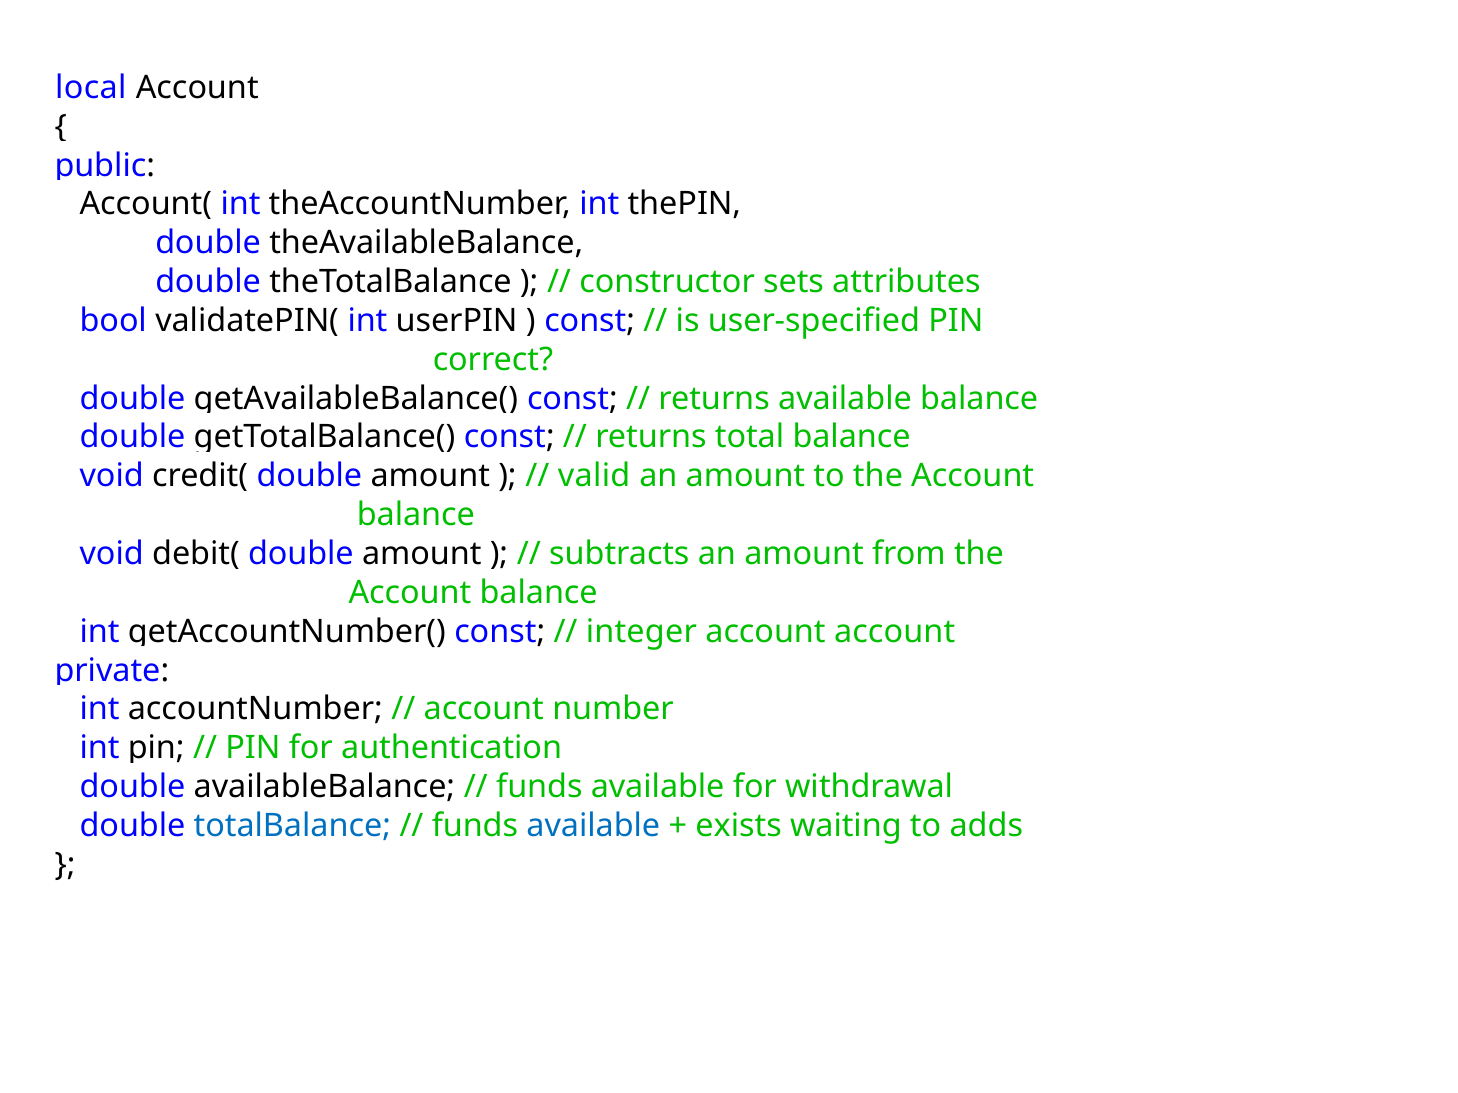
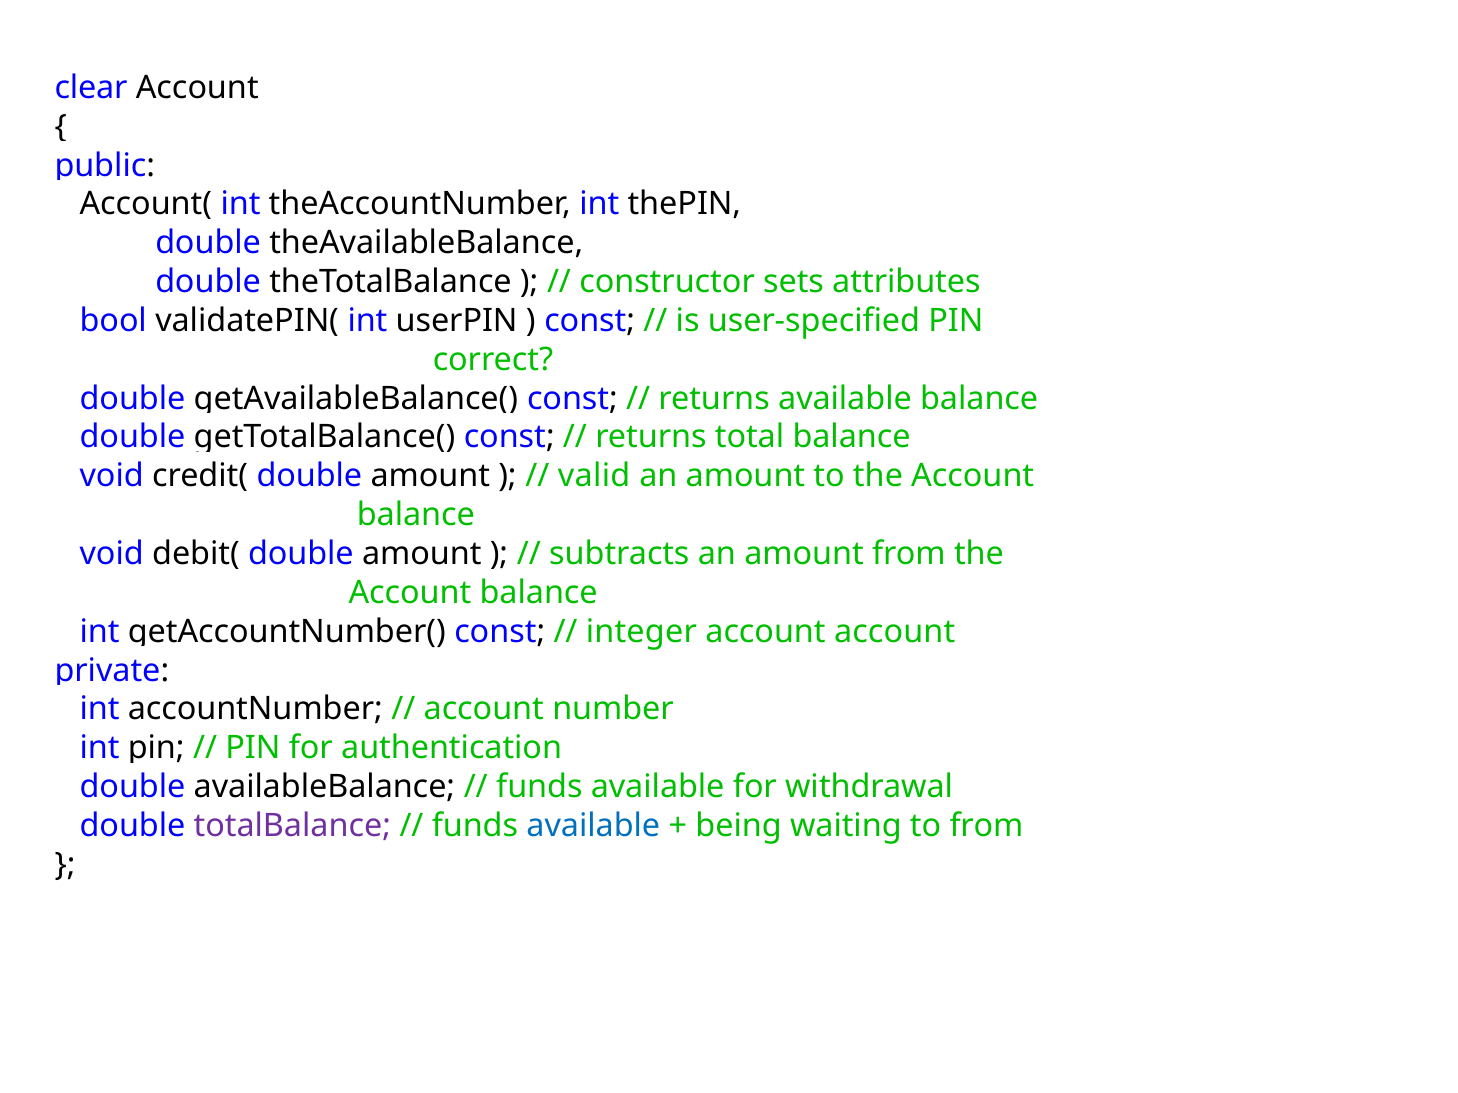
local: local -> clear
totalBalance colour: blue -> purple
exists: exists -> being
to adds: adds -> from
